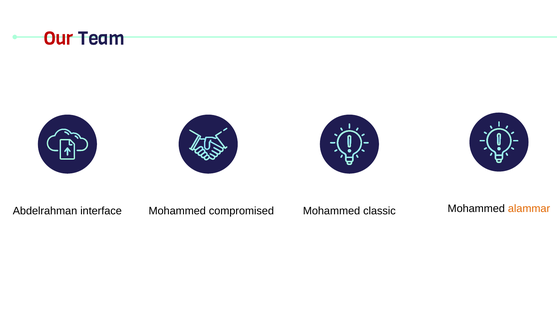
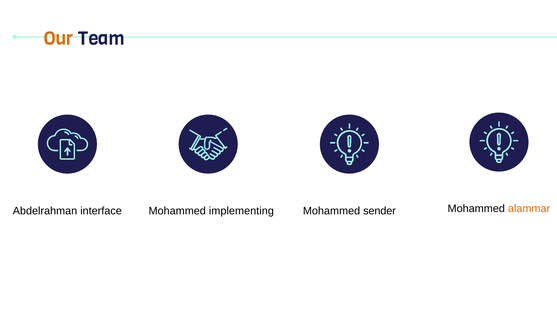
Our colour: red -> orange
compromised: compromised -> implementing
classic: classic -> sender
